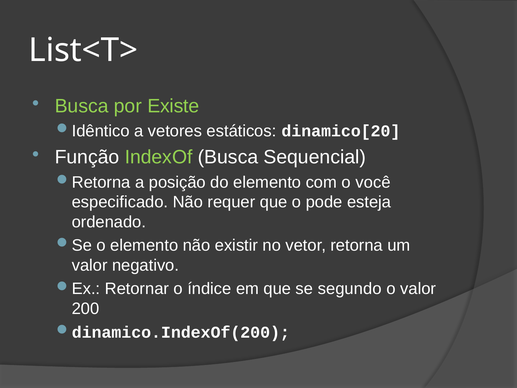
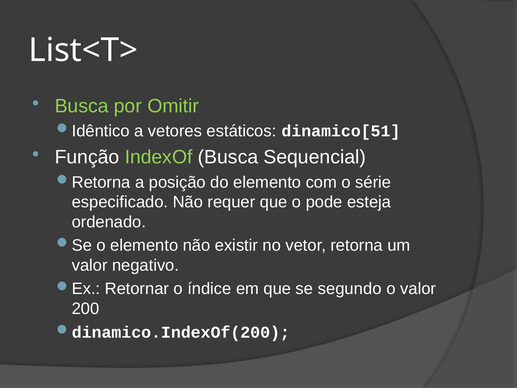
Existe: Existe -> Omitir
dinamico[20: dinamico[20 -> dinamico[51
você: você -> série
